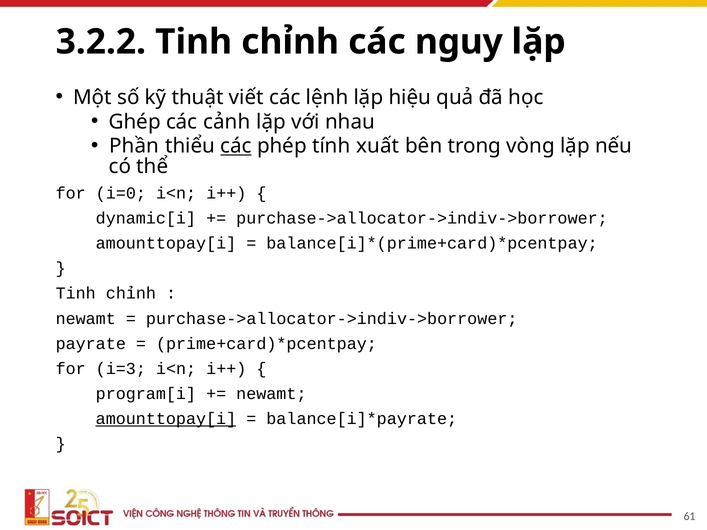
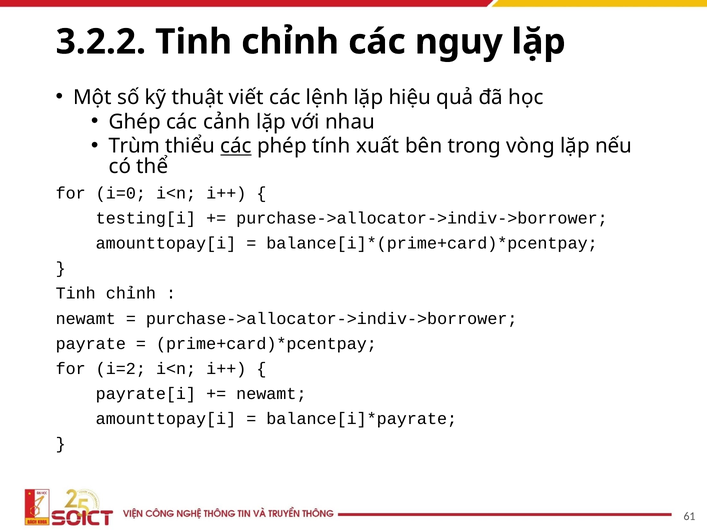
Phần: Phần -> Trùm
dynamic[i: dynamic[i -> testing[i
i=3: i=3 -> i=2
program[i: program[i -> payrate[i
amounttopay[i at (166, 419) underline: present -> none
